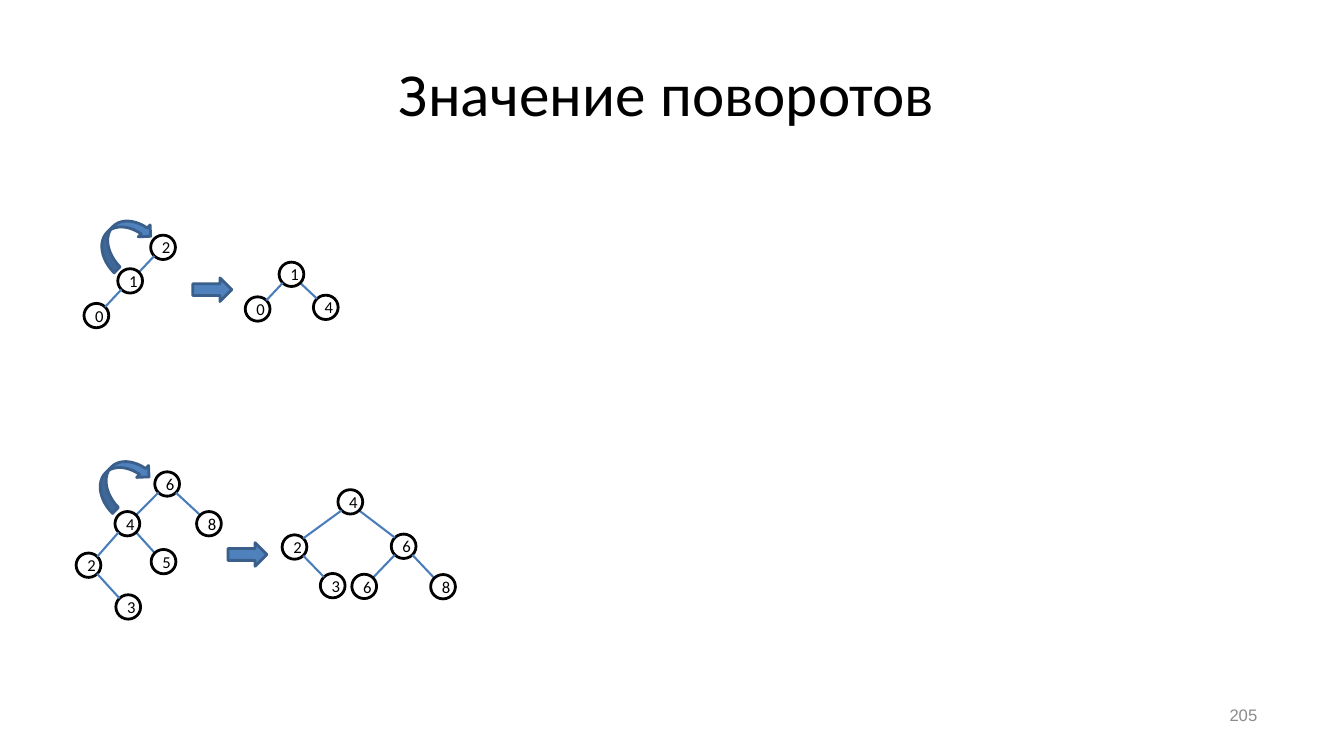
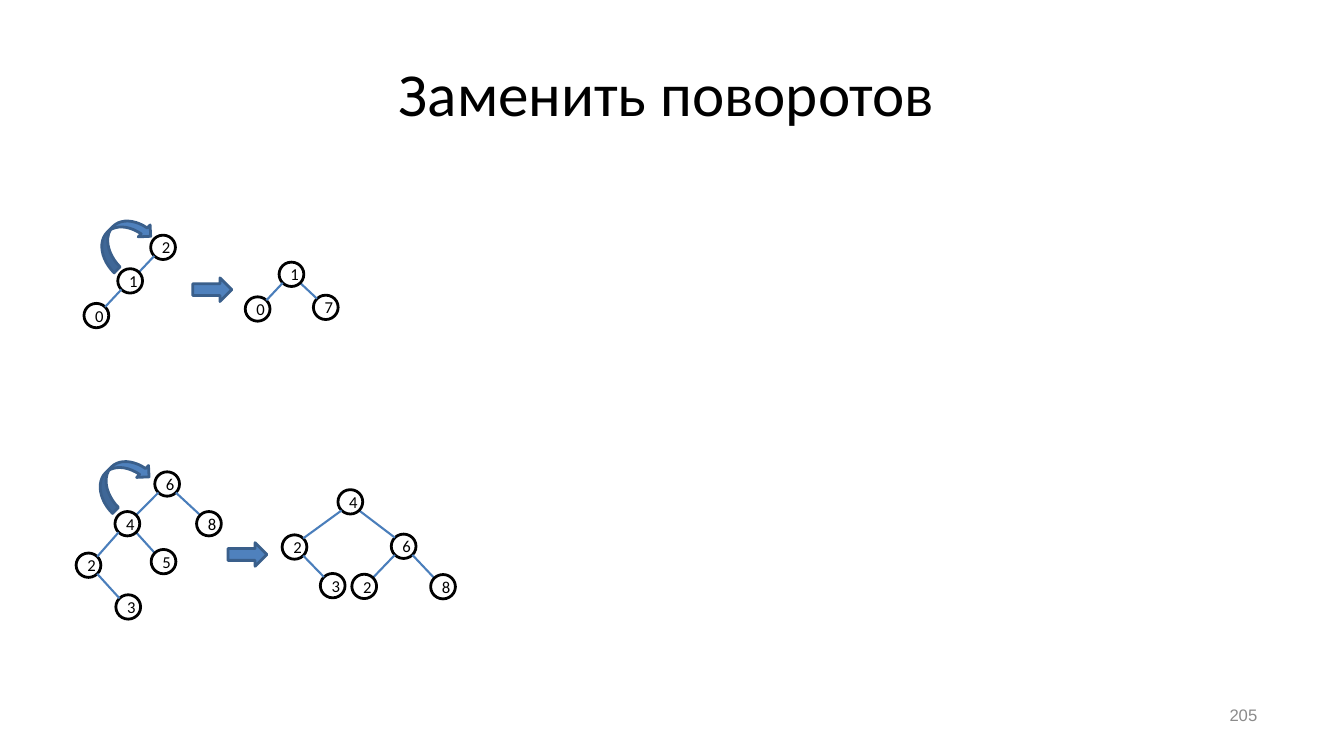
Значение: Значение -> Заменить
0 4: 4 -> 7
6 at (367, 588): 6 -> 2
